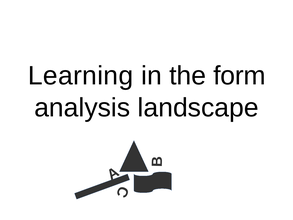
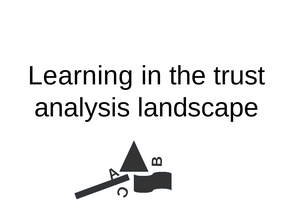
form: form -> trust
